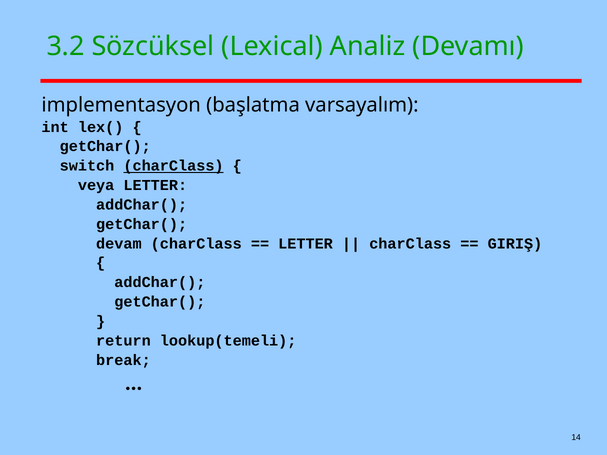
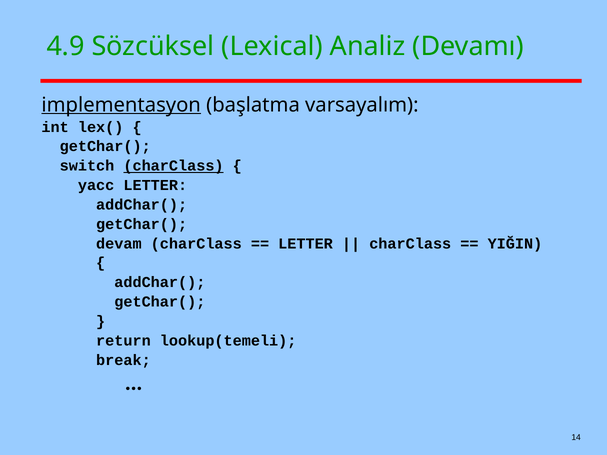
3.2: 3.2 -> 4.9
implementasyon underline: none -> present
veya: veya -> yacc
GIRIŞ: GIRIŞ -> YIĞIN
